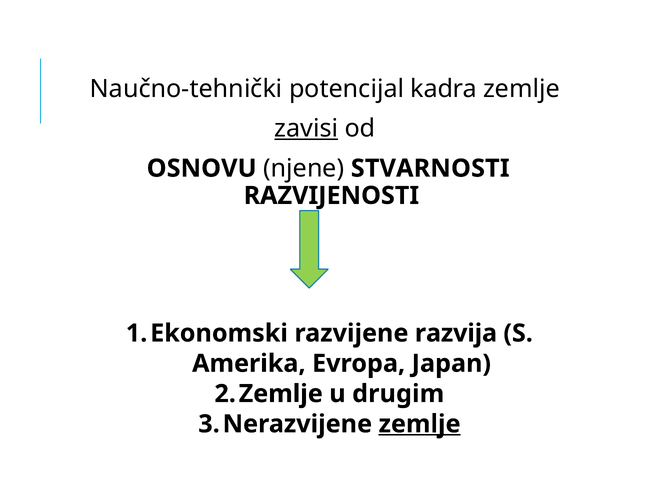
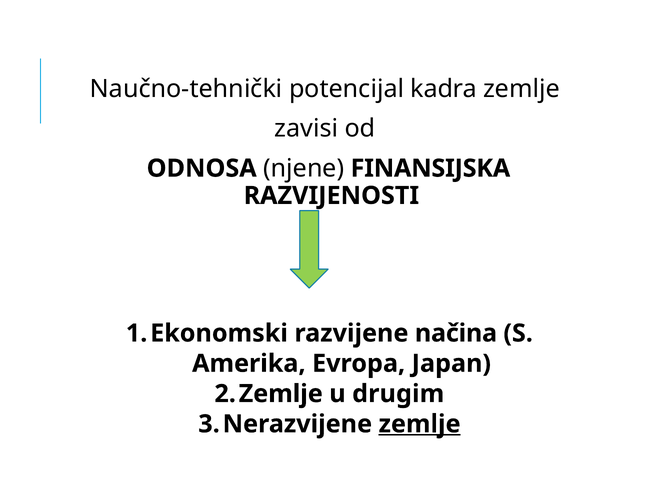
zavisi underline: present -> none
OSNOVU: OSNOVU -> ODNOSA
STVARNOSTI: STVARNOSTI -> FINANSIJSKA
razvija: razvija -> načina
